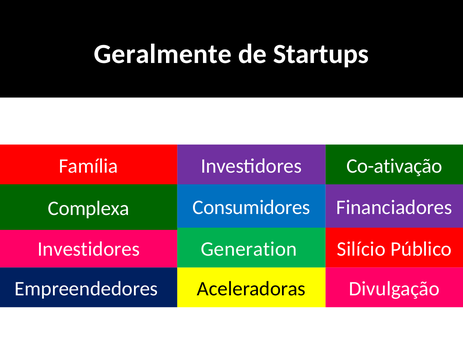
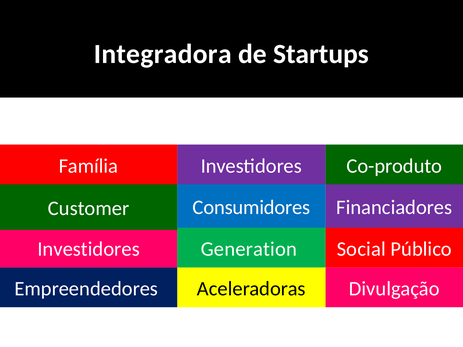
Geralmente: Geralmente -> Integradora
Co-ativação: Co-ativação -> Co-produto
Complexa: Complexa -> Customer
Silício: Silício -> Social
